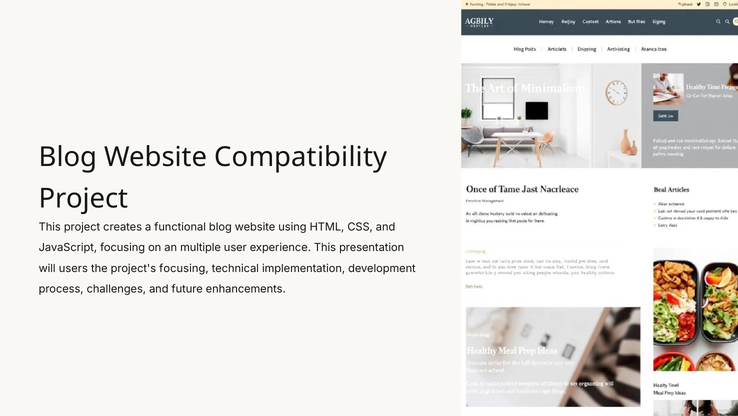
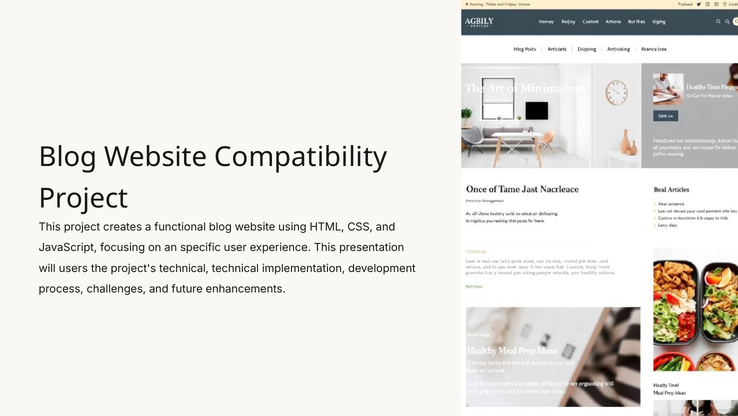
multiple: multiple -> specific
project's focusing: focusing -> technical
